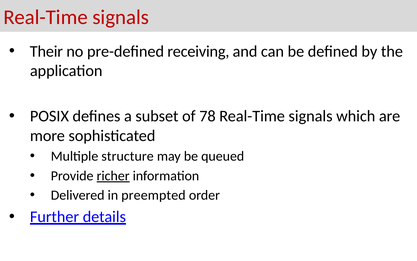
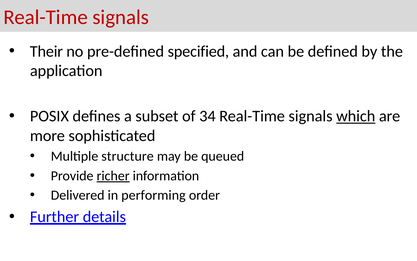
receiving: receiving -> specified
78: 78 -> 34
which underline: none -> present
preempted: preempted -> performing
